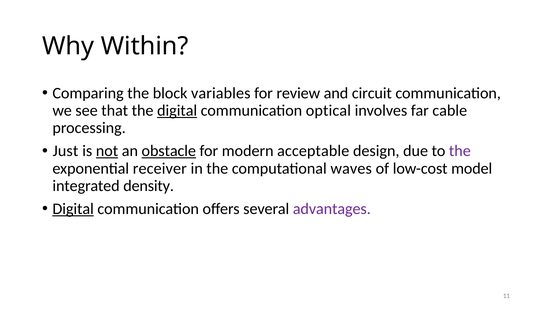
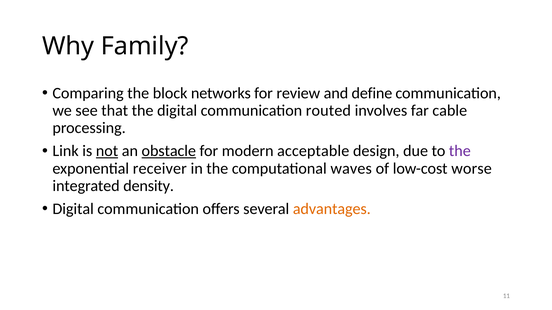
Within: Within -> Family
variables: variables -> networks
circuit: circuit -> define
digital at (177, 111) underline: present -> none
optical: optical -> routed
Just: Just -> Link
model: model -> worse
Digital at (73, 209) underline: present -> none
advantages colour: purple -> orange
